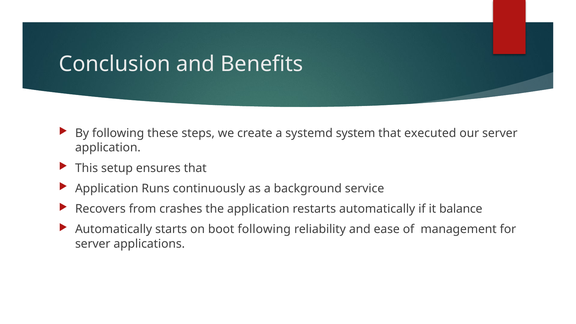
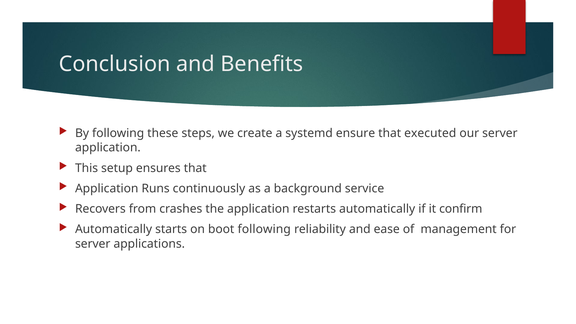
system: system -> ensure
balance: balance -> confirm
